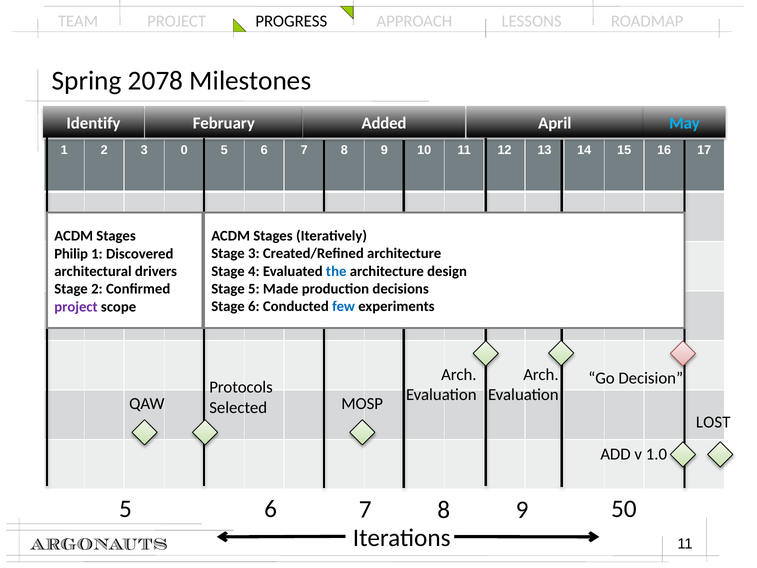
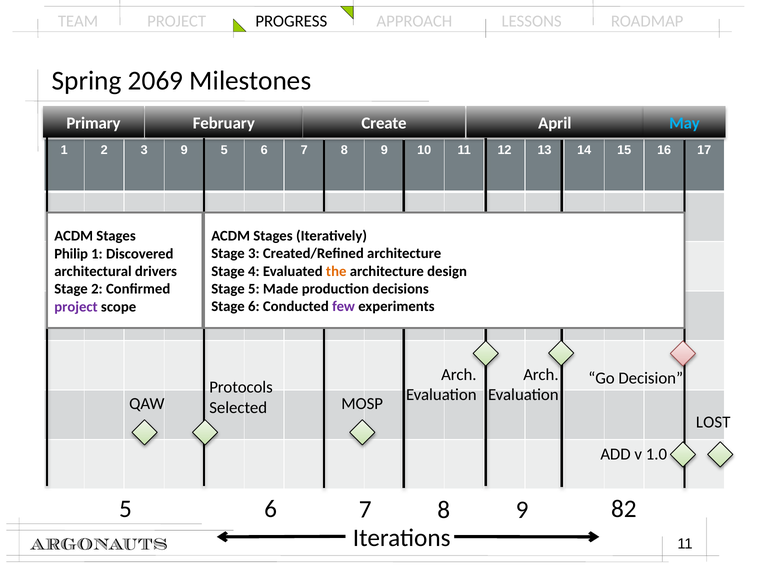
2078: 2078 -> 2069
Identify: Identify -> Primary
Added: Added -> Create
3 0: 0 -> 9
the colour: blue -> orange
few colour: blue -> purple
50: 50 -> 82
